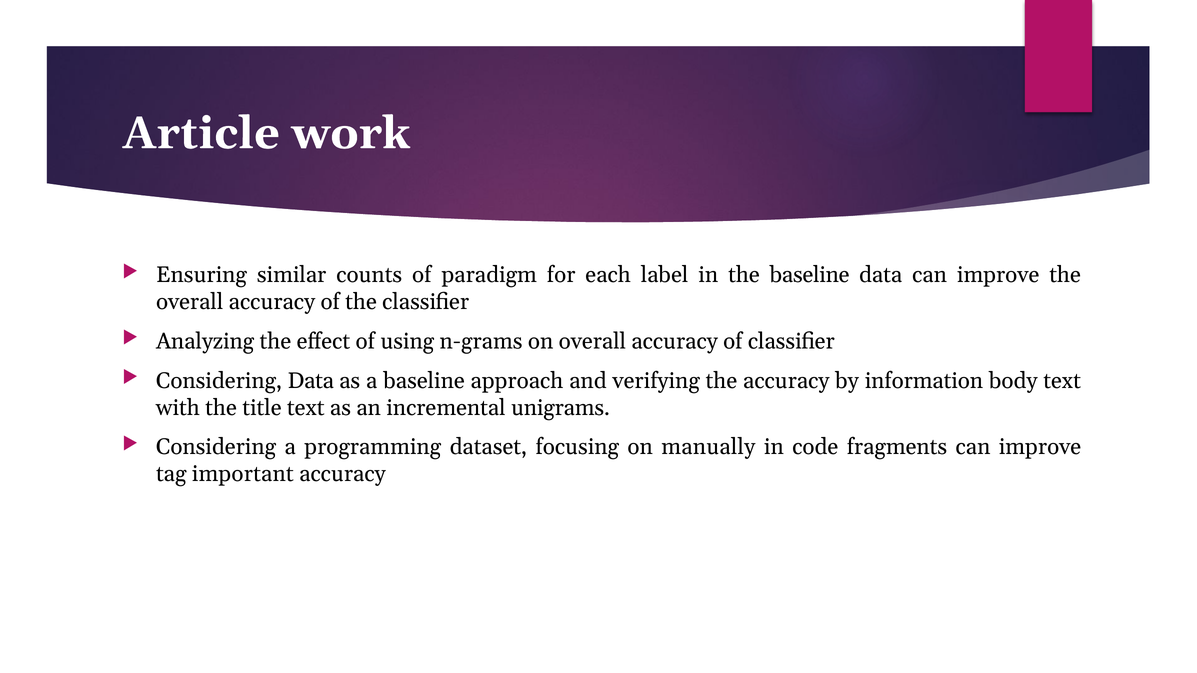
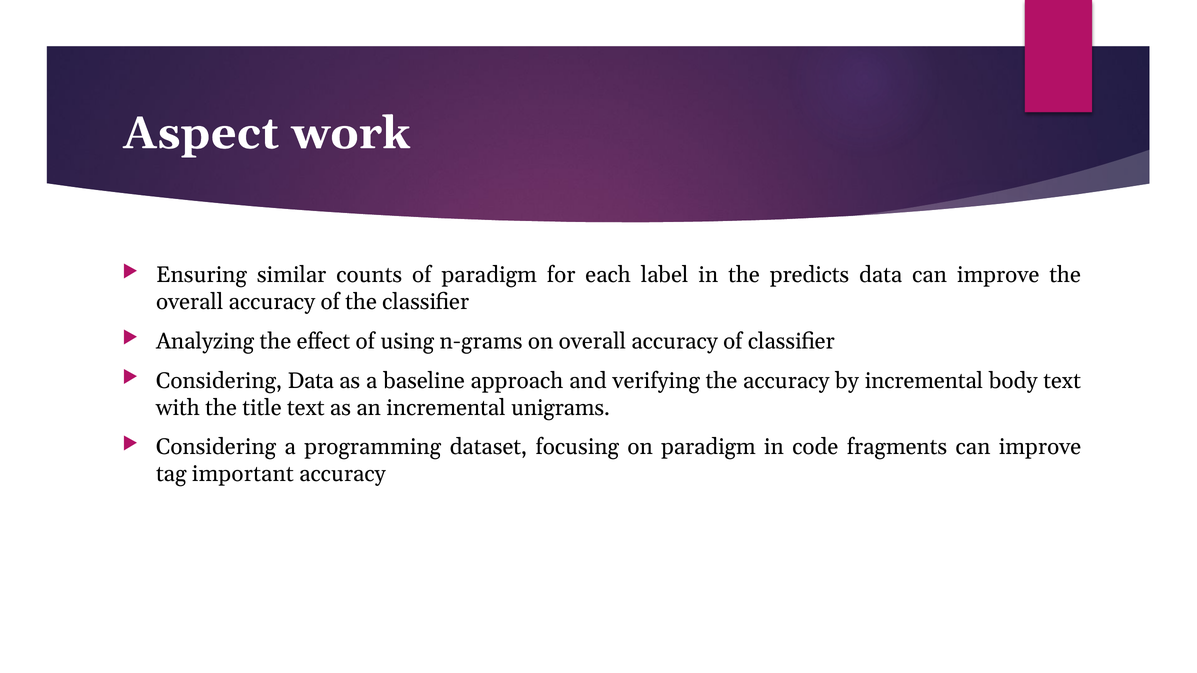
Article: Article -> Aspect
the baseline: baseline -> predicts
by information: information -> incremental
on manually: manually -> paradigm
